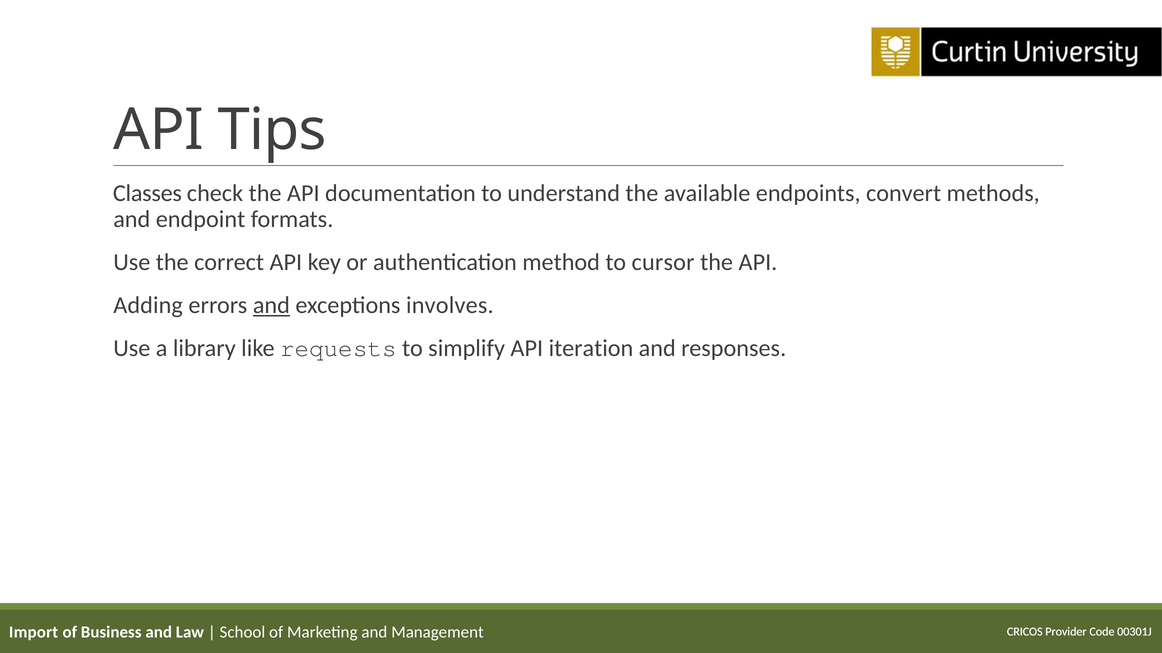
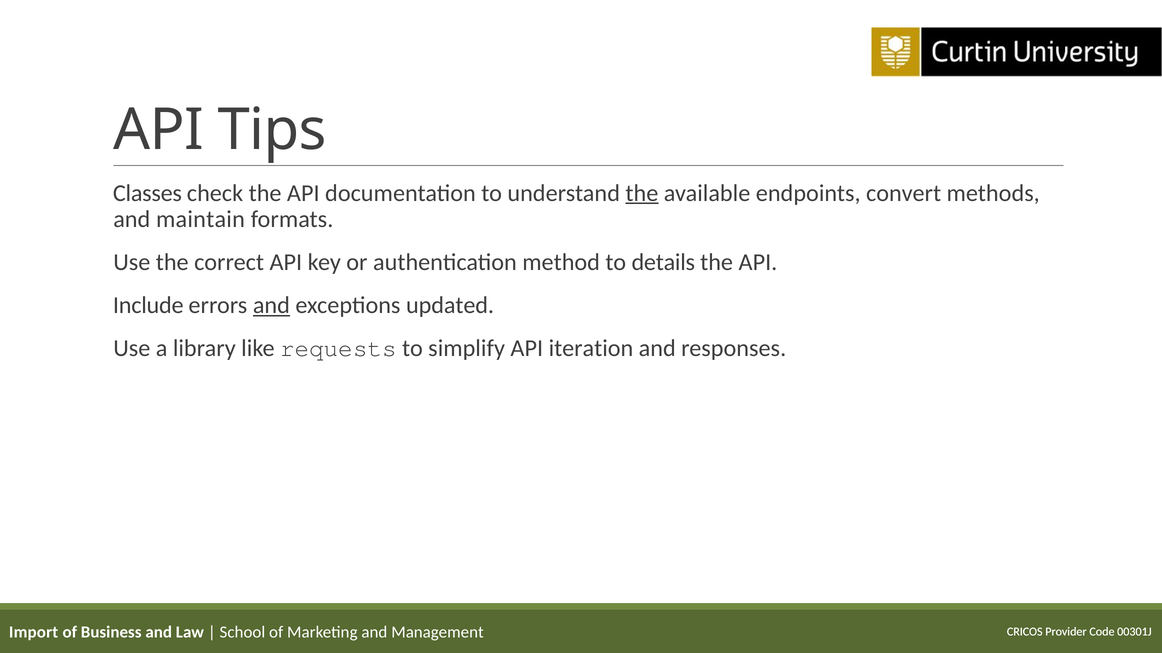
the at (642, 193) underline: none -> present
endpoint: endpoint -> maintain
cursor: cursor -> details
Adding: Adding -> Include
involves: involves -> updated
